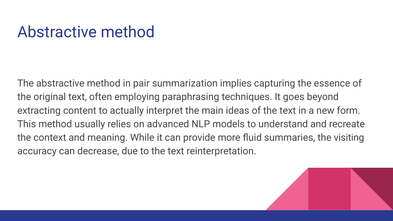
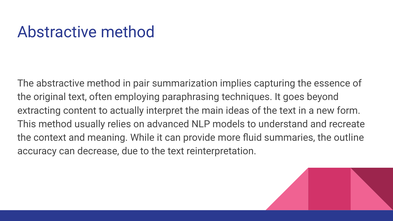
visiting: visiting -> outline
